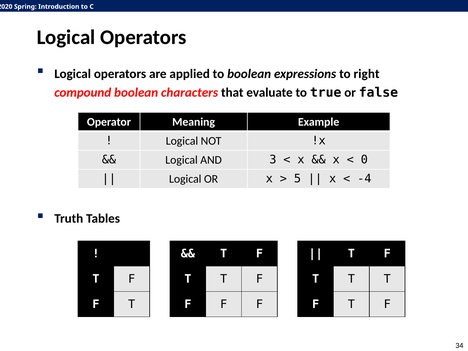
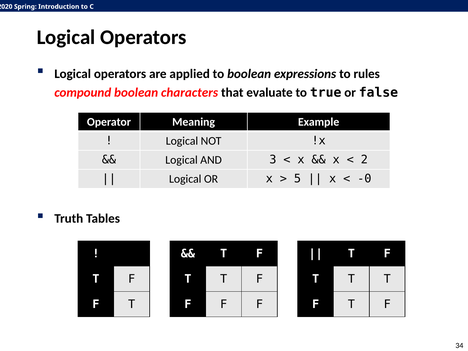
right: right -> rules
0: 0 -> 2
-4: -4 -> -0
